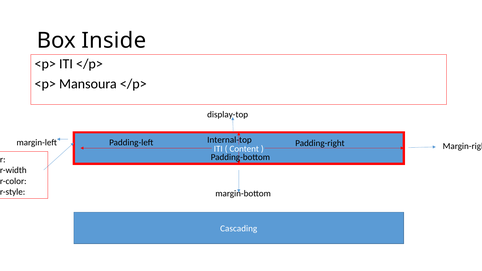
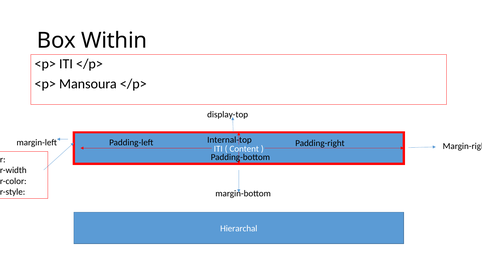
Inside: Inside -> Within
Cascading: Cascading -> Hierarchal
